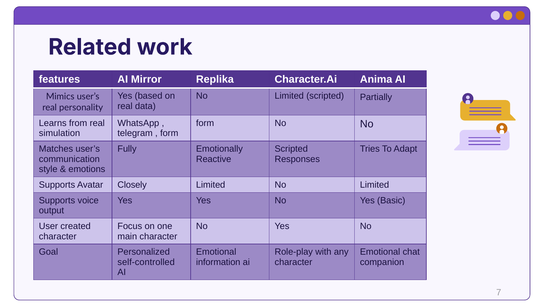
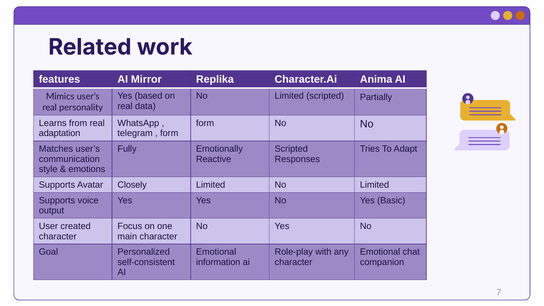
simulation: simulation -> adaptation
self-controlled: self-controlled -> self-consistent
